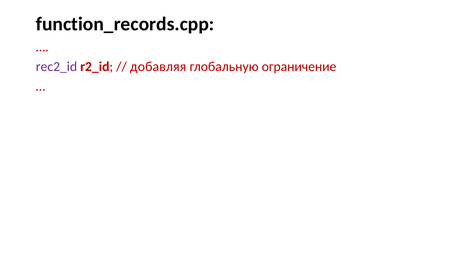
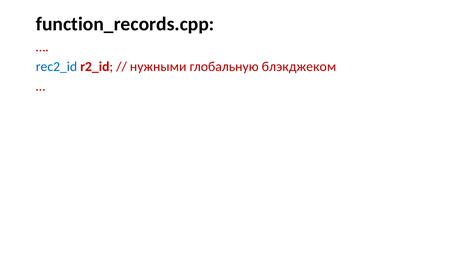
rec2_id colour: purple -> blue
добавляя: добавляя -> нужными
ограничение: ограничение -> блэкджеком
